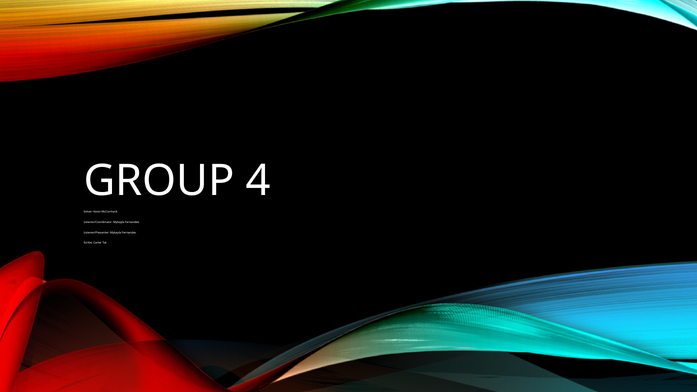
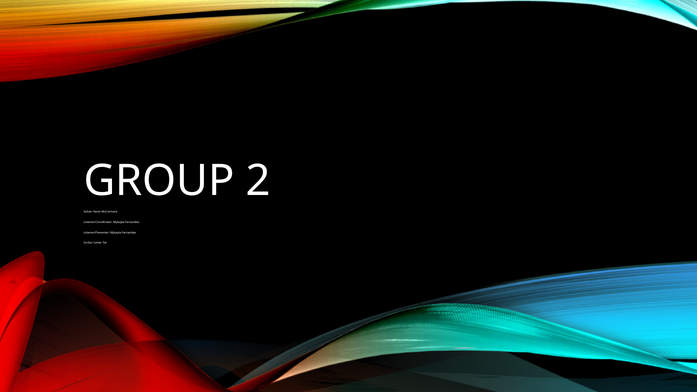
4: 4 -> 2
